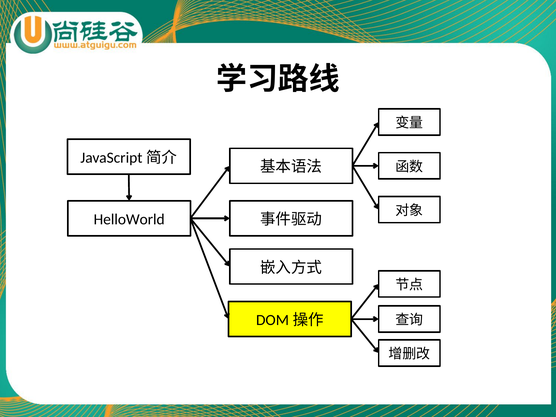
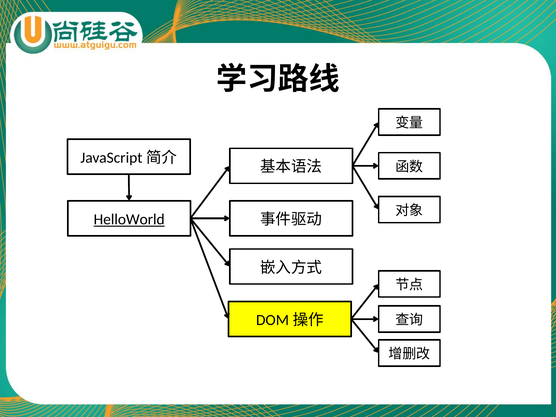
HelloWorld underline: none -> present
